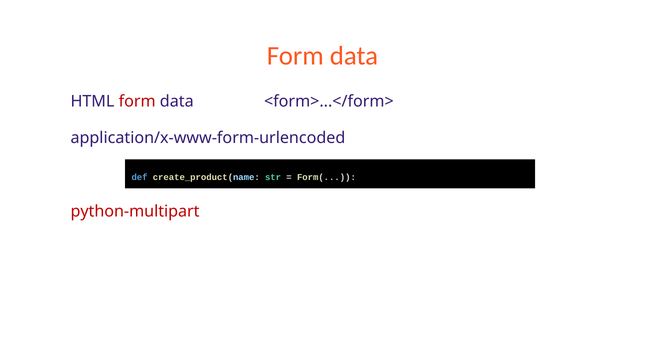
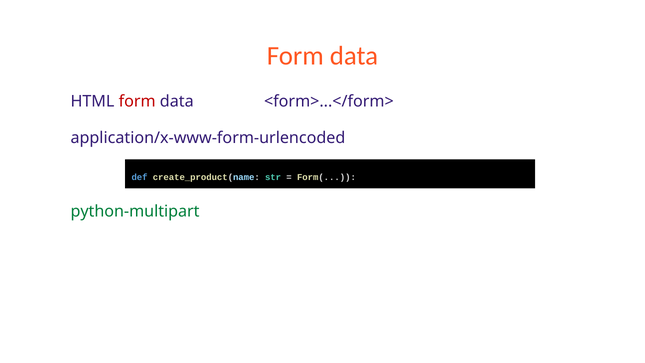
python-multipart colour: red -> green
